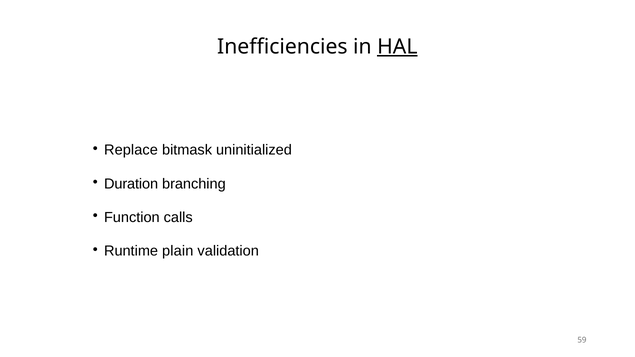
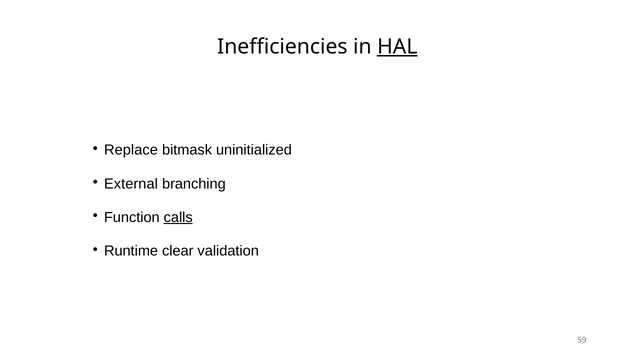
Duration: Duration -> External
calls underline: none -> present
plain: plain -> clear
